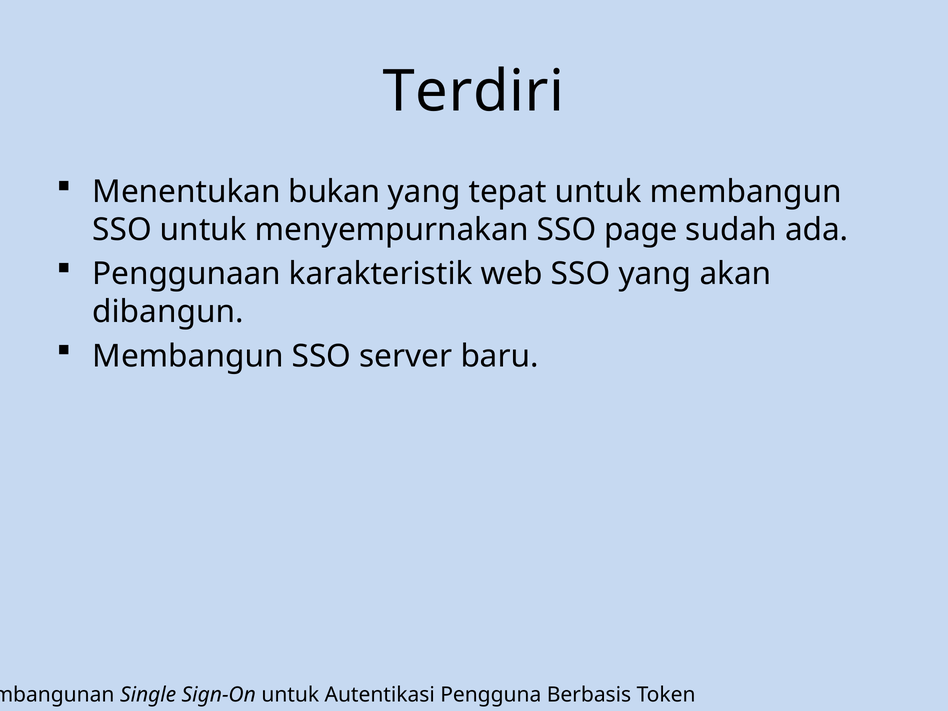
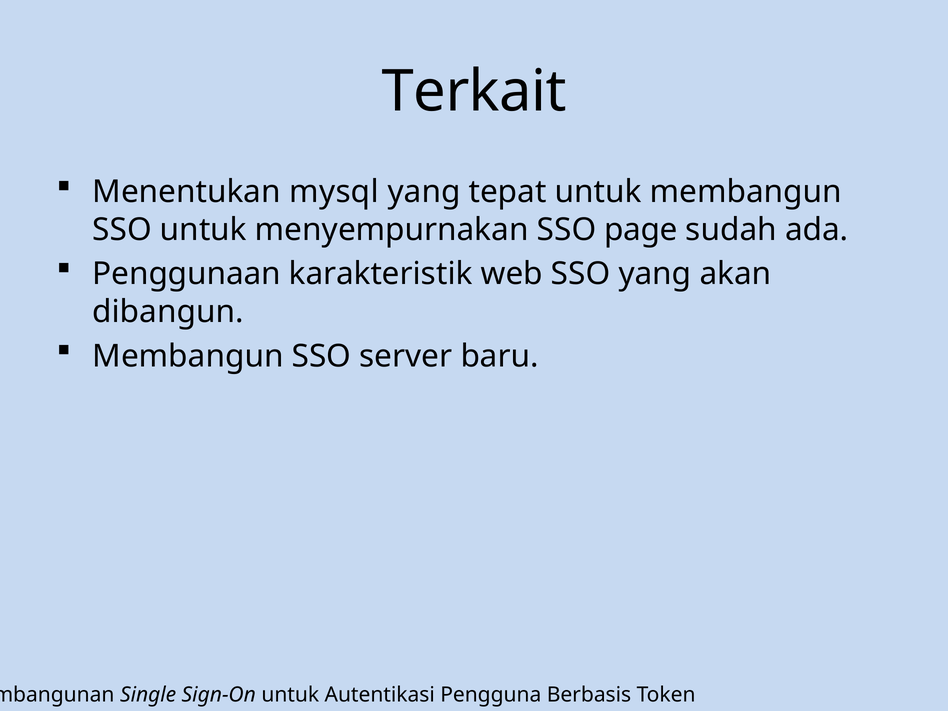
Terdiri: Terdiri -> Terkait
bukan: bukan -> mysql
